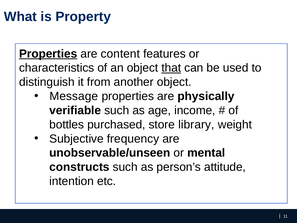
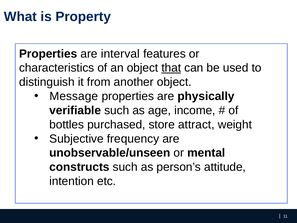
Properties at (48, 54) underline: present -> none
content: content -> interval
library: library -> attract
